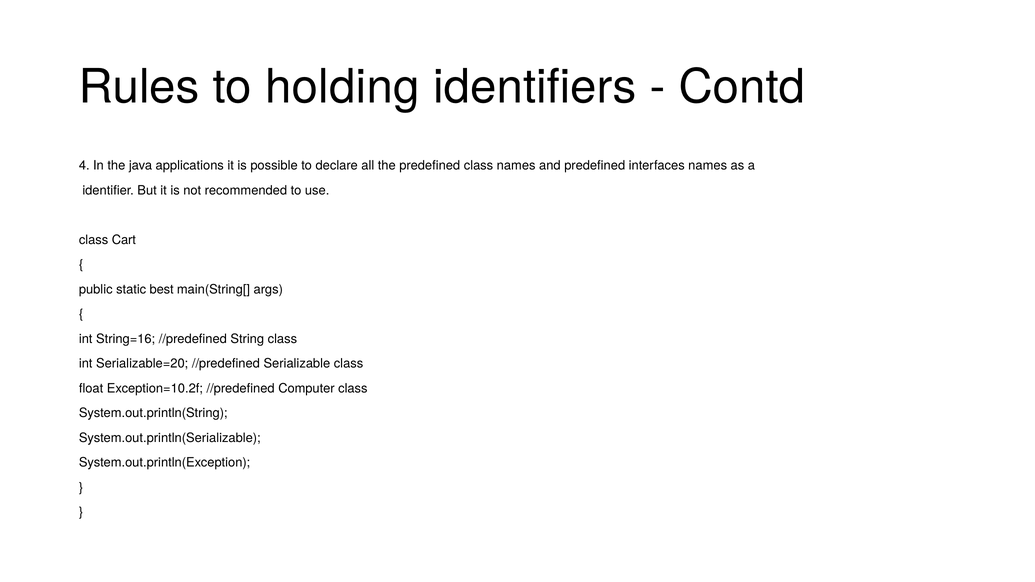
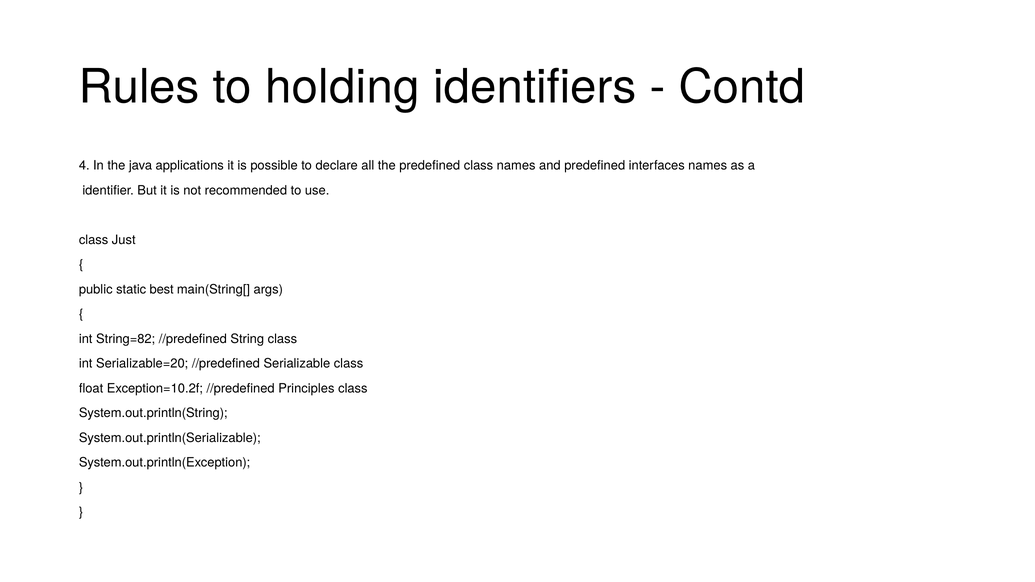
Cart: Cart -> Just
String=16: String=16 -> String=82
Computer: Computer -> Principles
